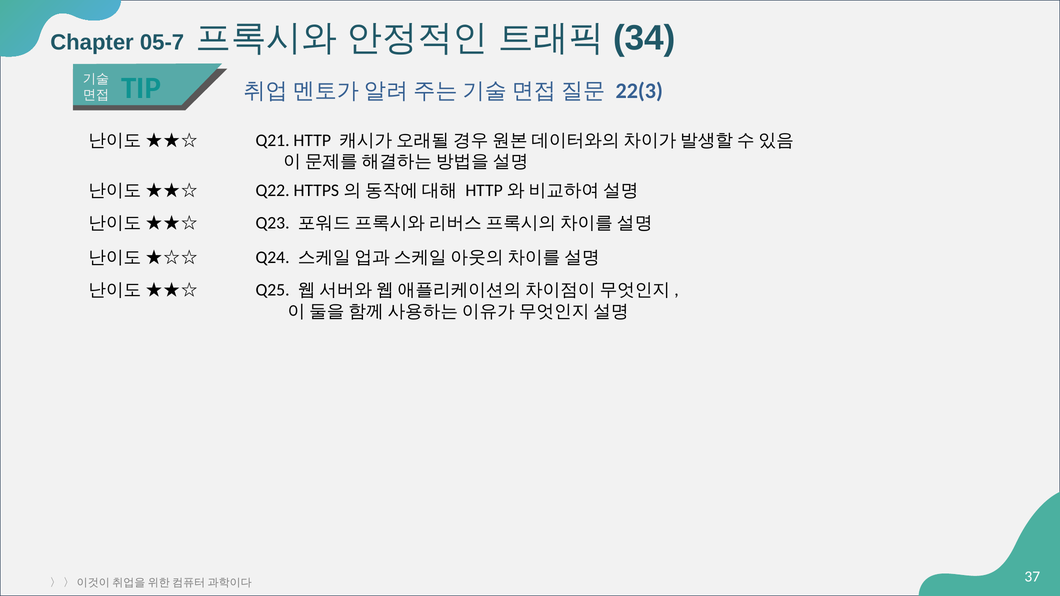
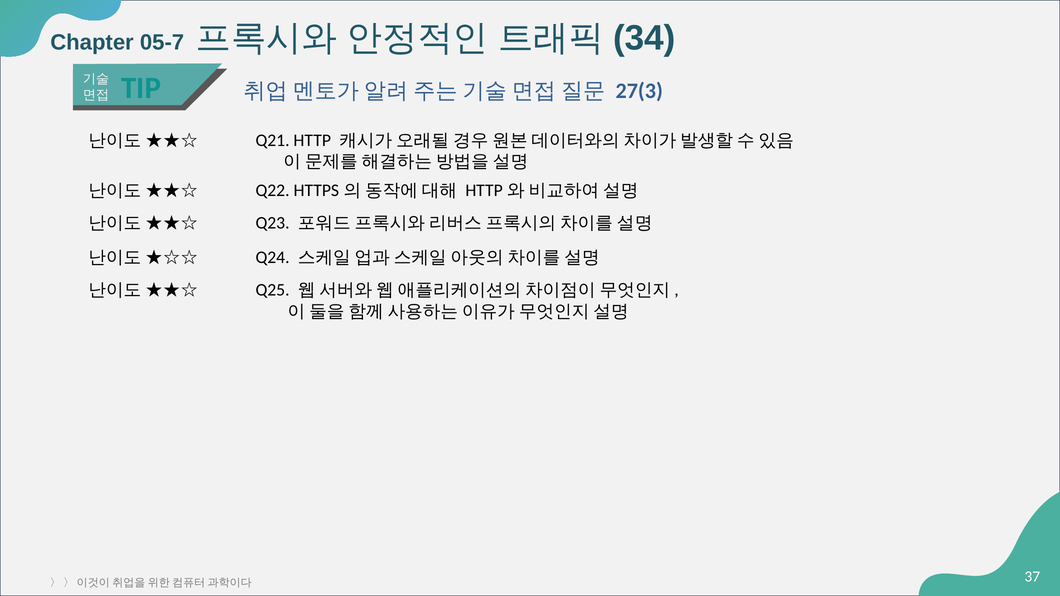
22(3: 22(3 -> 27(3
